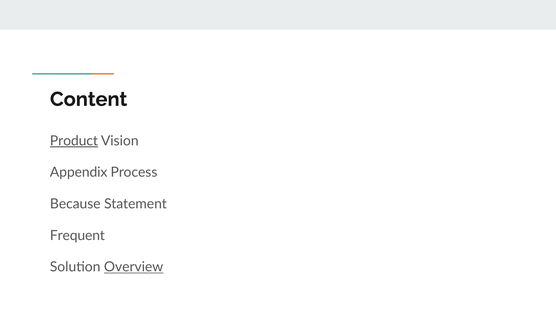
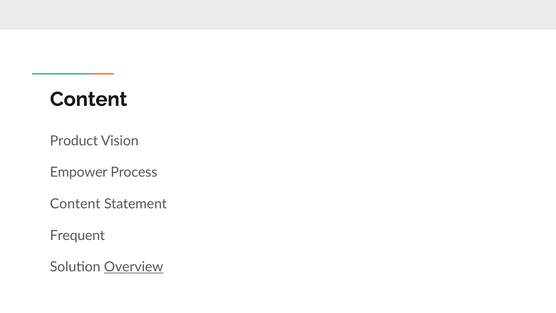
Product underline: present -> none
Appendix: Appendix -> Empower
Because at (75, 204): Because -> Content
